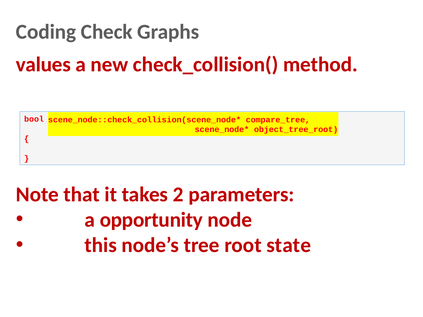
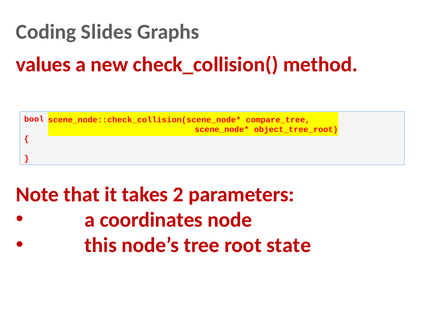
Check: Check -> Slides
opportunity: opportunity -> coordinates
